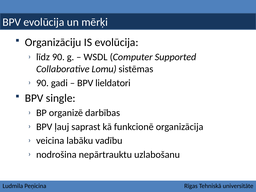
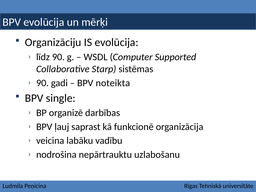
Lomu: Lomu -> Starp
lieldatori: lieldatori -> noteikta
